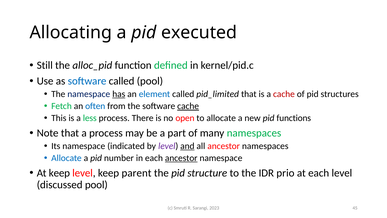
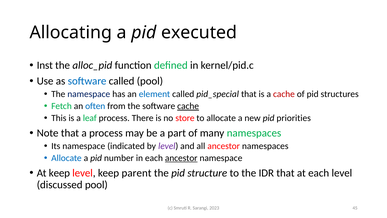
Still: Still -> Inst
has underline: present -> none
pid_limited: pid_limited -> pid_special
less: less -> leaf
open: open -> store
functions: functions -> priorities
and underline: present -> none
IDR prio: prio -> that
